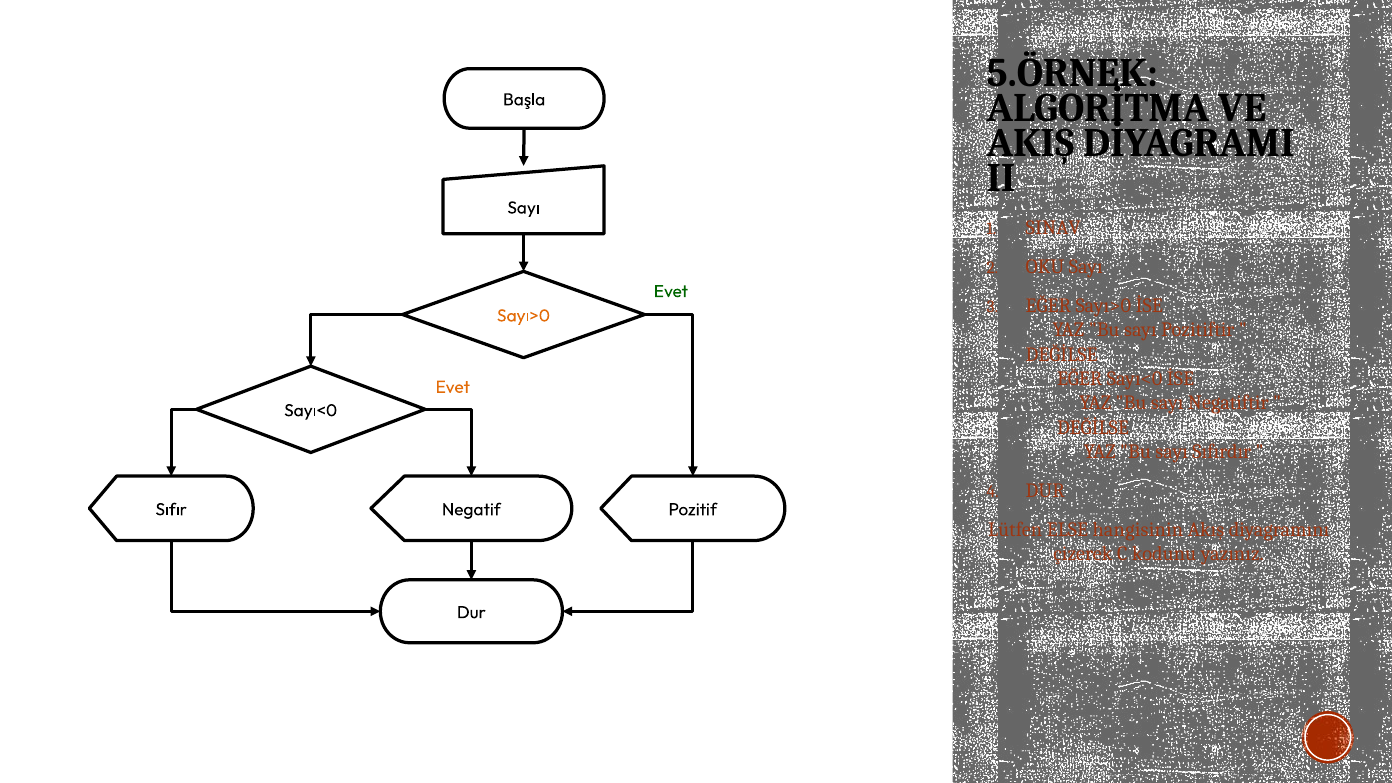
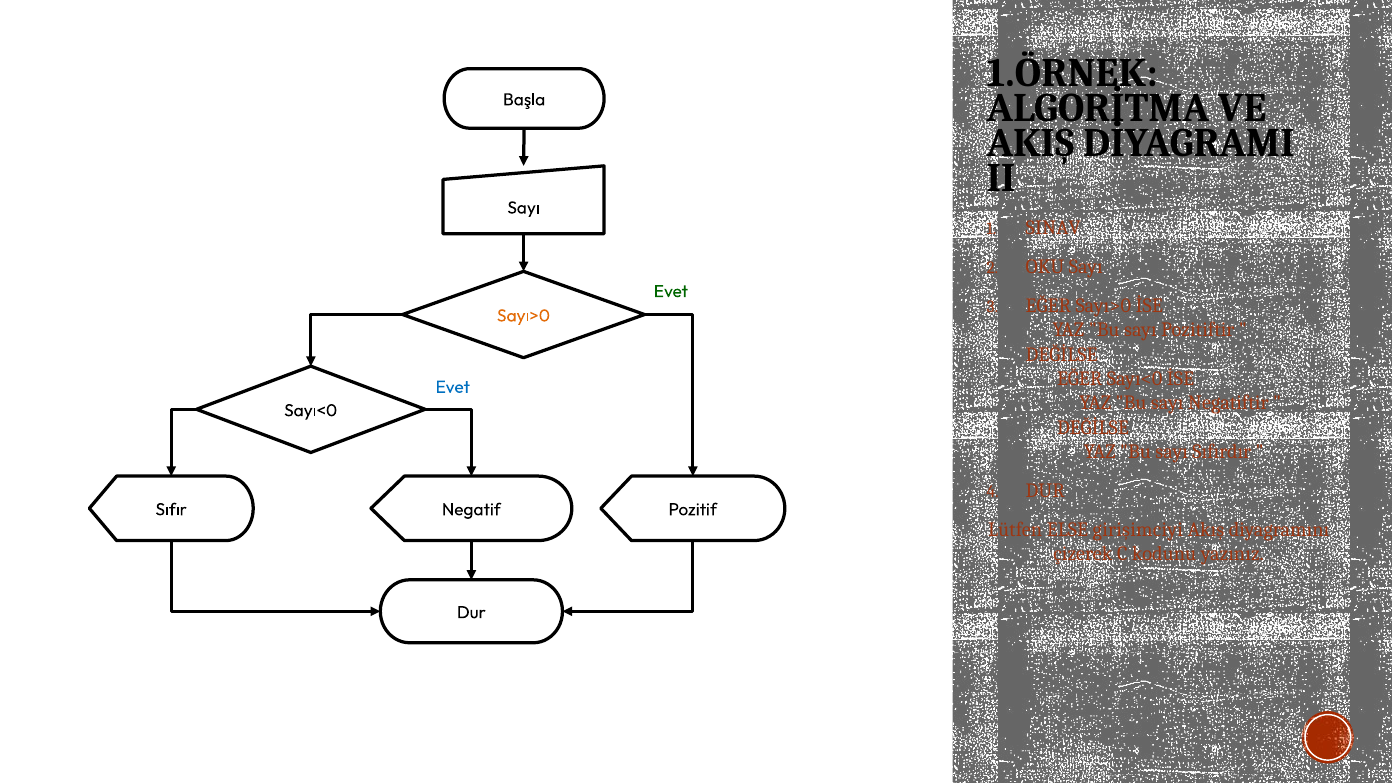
5.ÖRNEK: 5.ÖRNEK -> 1.ÖRNEK
Evet at (453, 387) colour: orange -> blue
hangisinin: hangisinin -> girişimciyi
